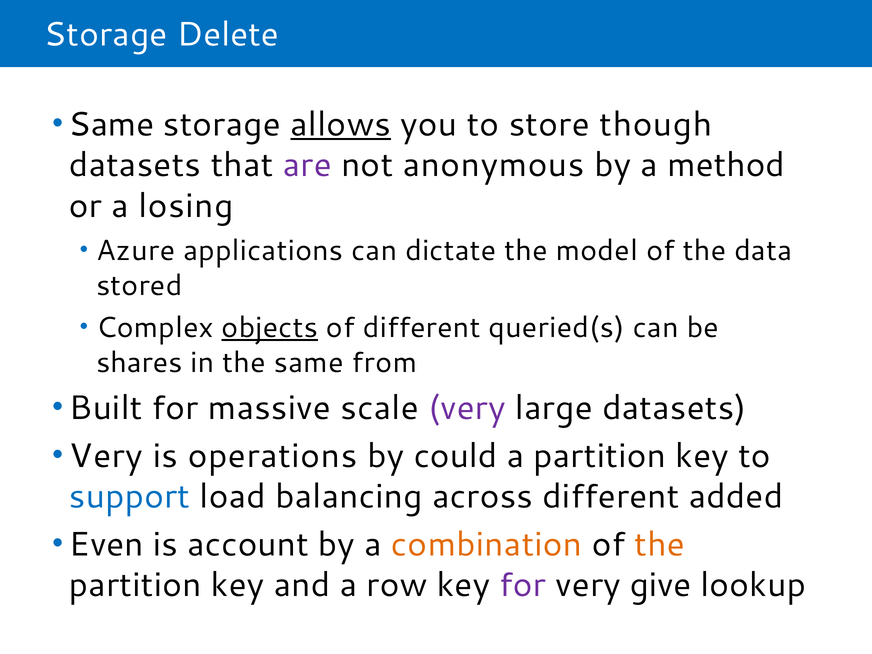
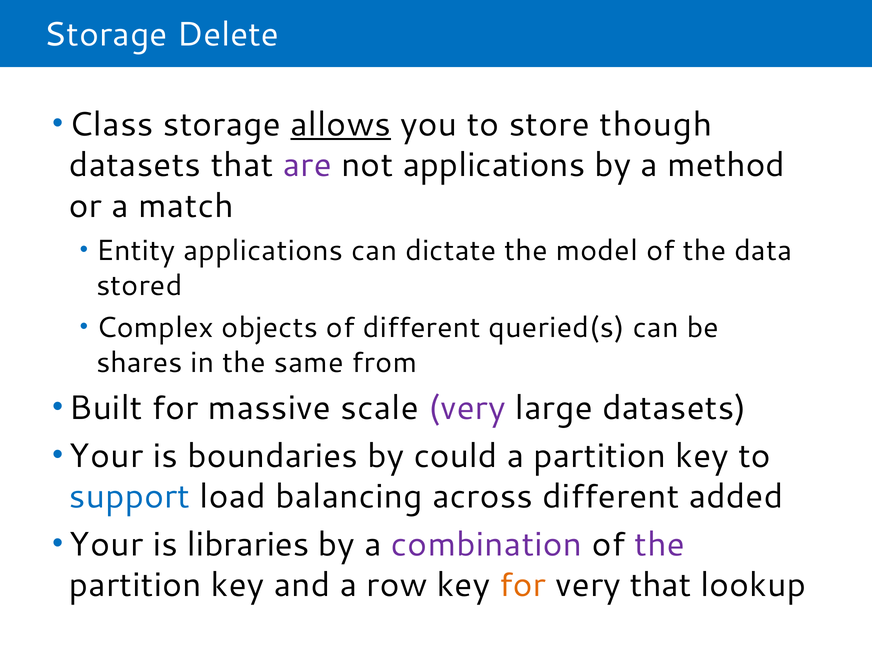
Same at (112, 124): Same -> Class
not anonymous: anonymous -> applications
losing: losing -> match
Azure: Azure -> Entity
objects underline: present -> none
Very at (106, 456): Very -> Your
operations: operations -> boundaries
Even at (106, 545): Even -> Your
account: account -> libraries
combination colour: orange -> purple
the at (660, 545) colour: orange -> purple
for at (523, 585) colour: purple -> orange
very give: give -> that
